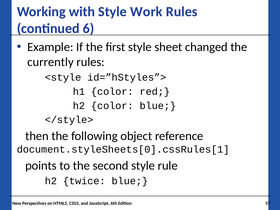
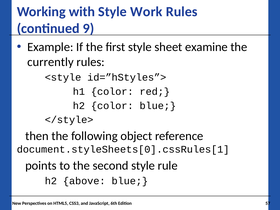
6: 6 -> 9
changed: changed -> examine
twice: twice -> above
